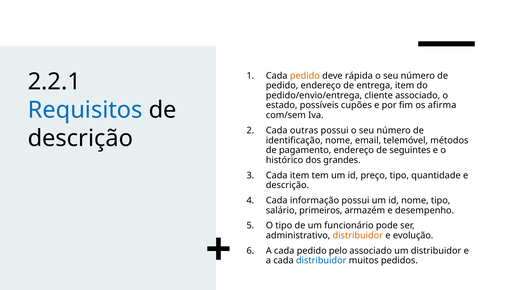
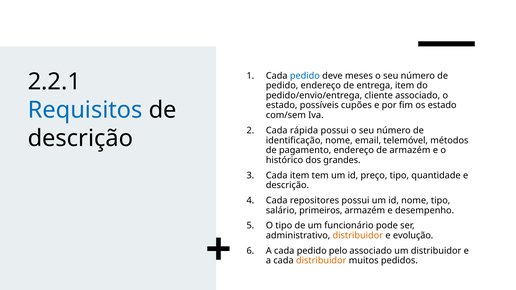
pedido at (305, 76) colour: orange -> blue
rápida: rápida -> meses
os afirma: afirma -> estado
outras: outras -> rápida
de seguintes: seguintes -> armazém
informação: informação -> repositores
distribuidor at (321, 261) colour: blue -> orange
